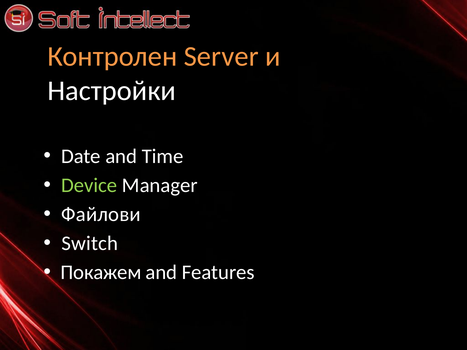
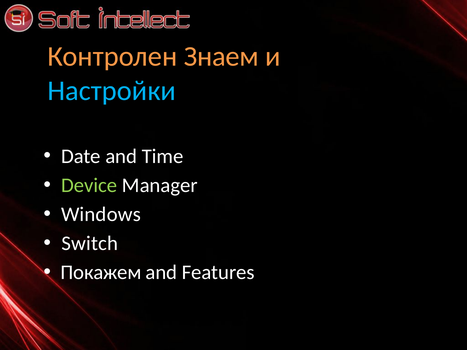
Server: Server -> Знаем
Настройки colour: white -> light blue
Файлови: Файлови -> Windows
